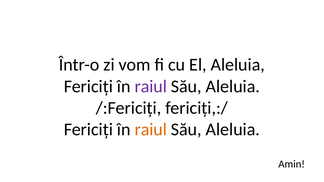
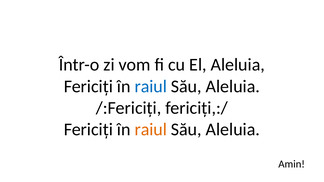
raiul at (151, 86) colour: purple -> blue
